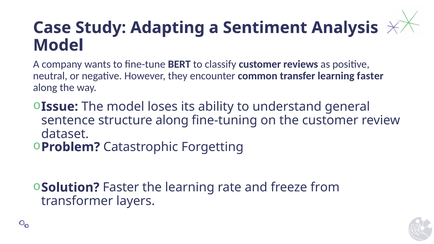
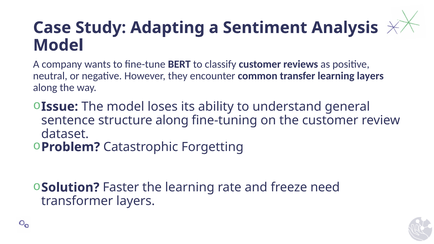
learning faster: faster -> layers
from: from -> need
